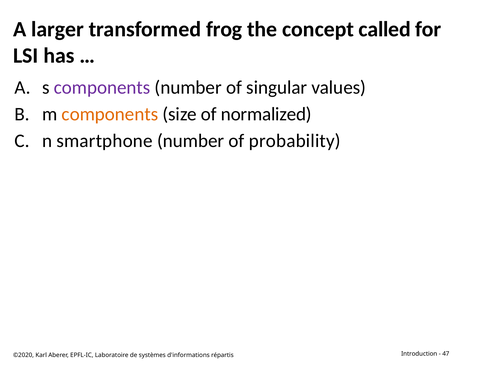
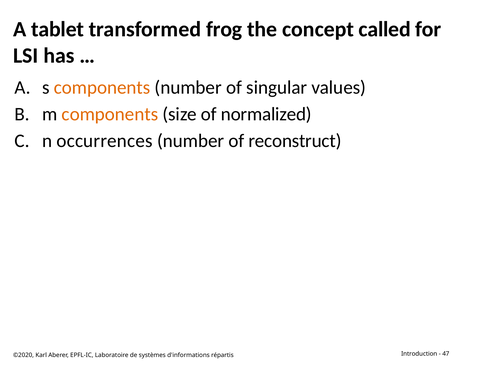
larger: larger -> tablet
components at (102, 87) colour: purple -> orange
smartphone: smartphone -> occurrences
probability: probability -> reconstruct
